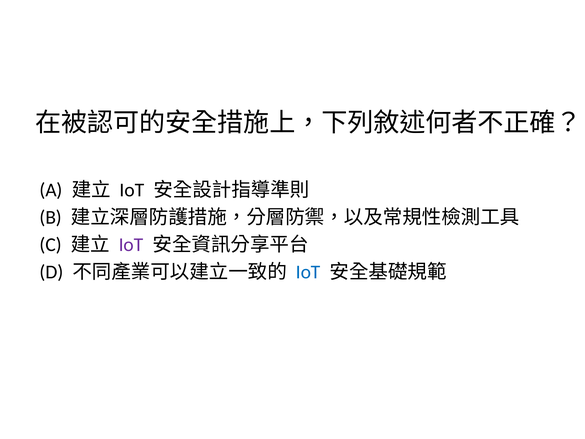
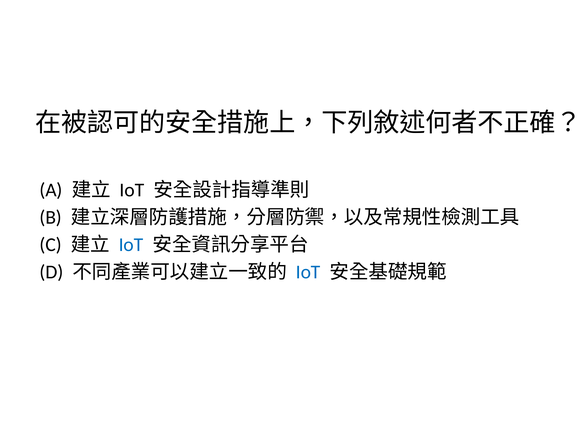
IoT at (131, 245) colour: purple -> blue
